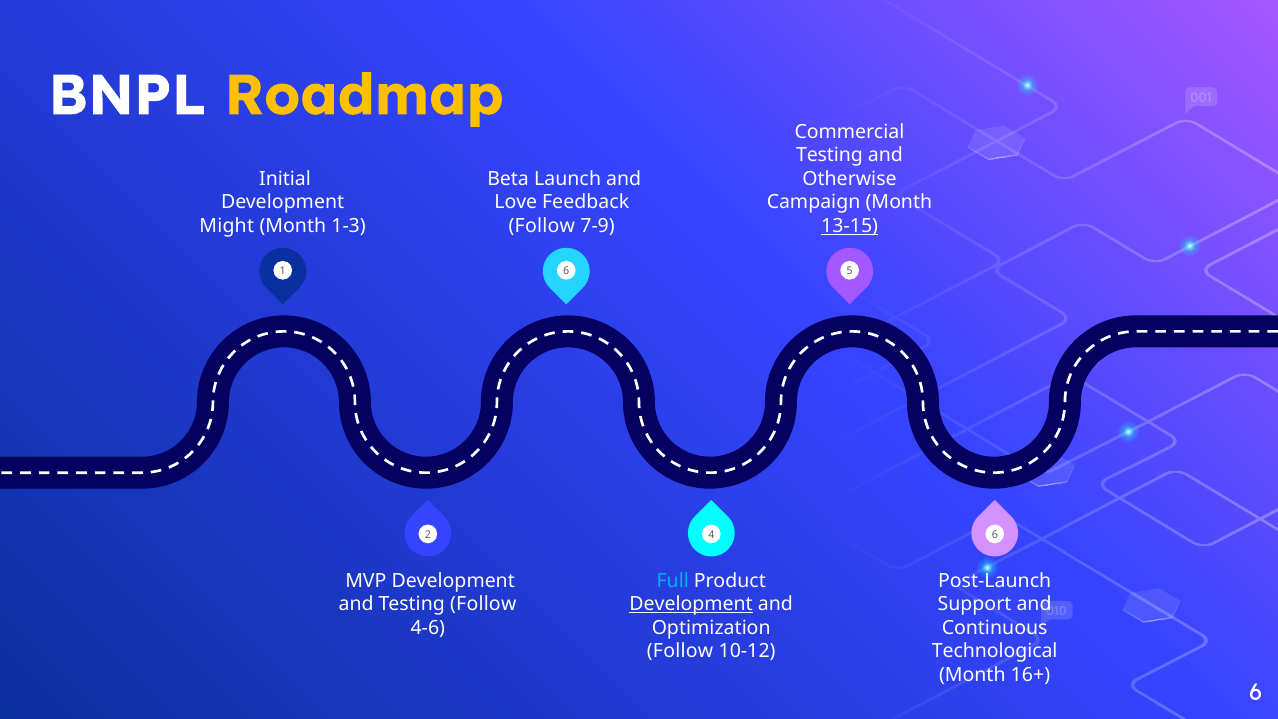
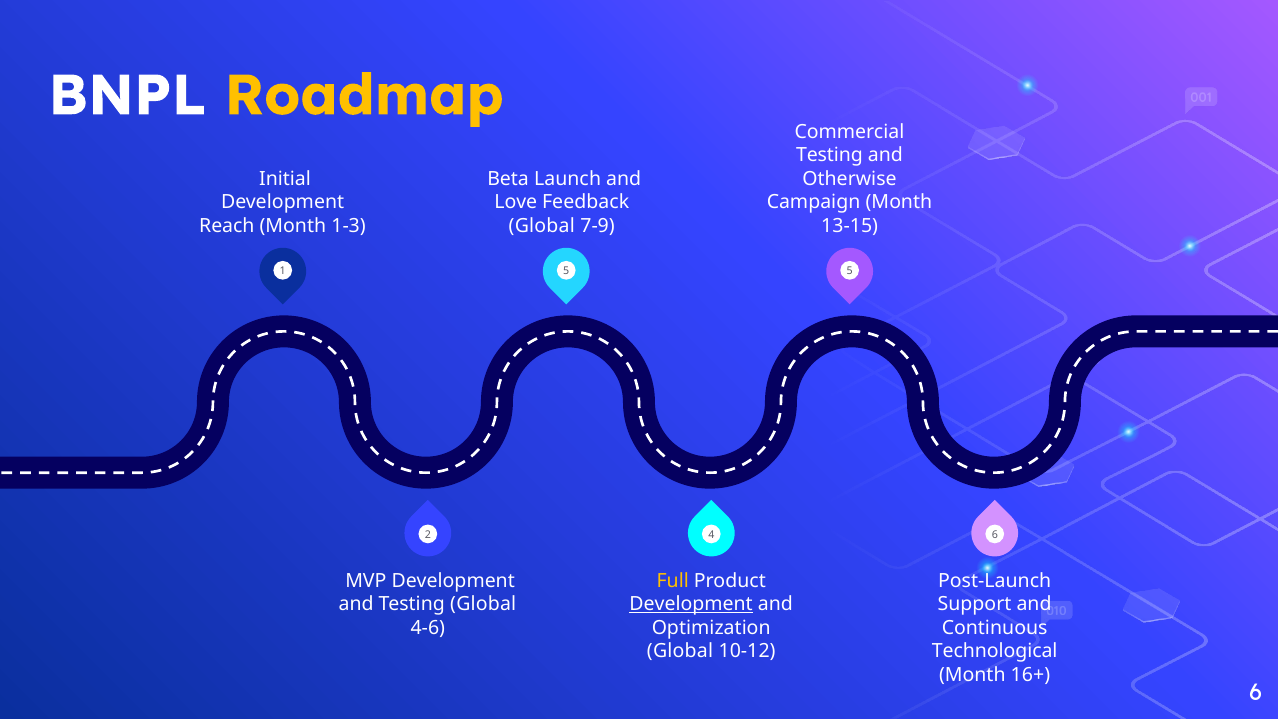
Might: Might -> Reach
Follow at (542, 226): Follow -> Global
13-15 underline: present -> none
1 6: 6 -> 5
Full colour: light blue -> yellow
Testing Follow: Follow -> Global
Follow at (680, 651): Follow -> Global
